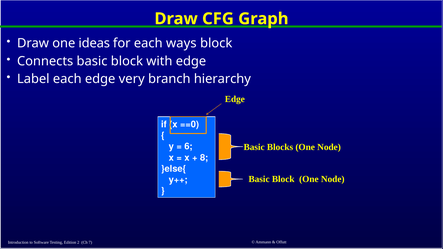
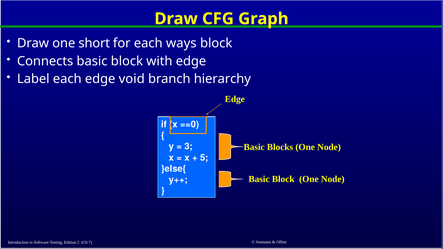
ideas: ideas -> short
very: very -> void
6: 6 -> 3
8: 8 -> 5
